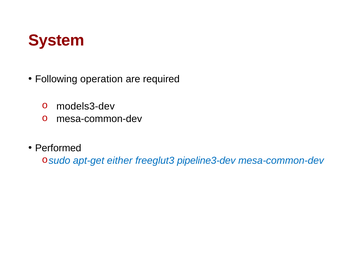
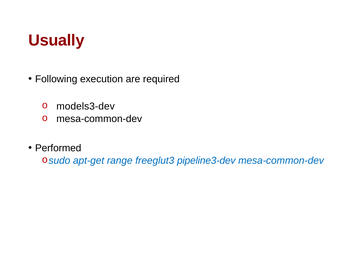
System: System -> Usually
operation: operation -> execution
either: either -> range
